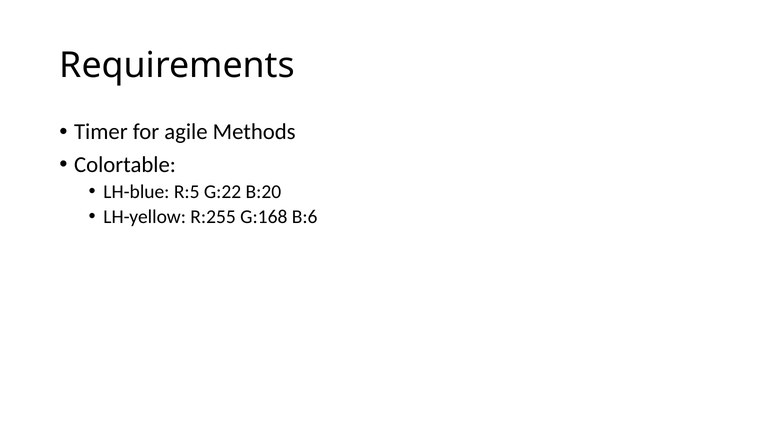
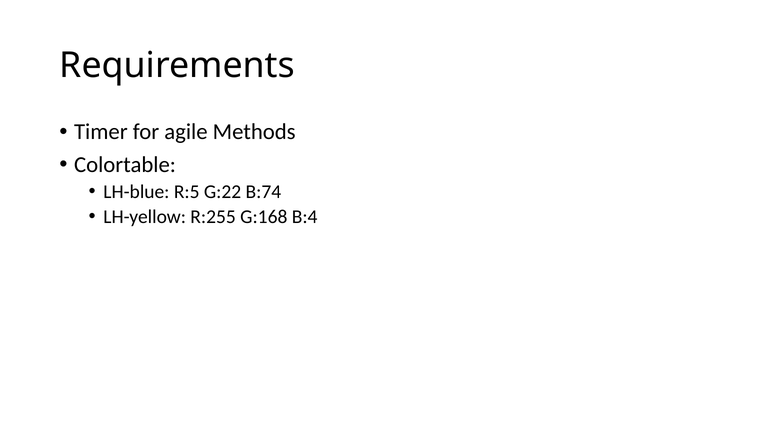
B:20: B:20 -> B:74
B:6: B:6 -> B:4
